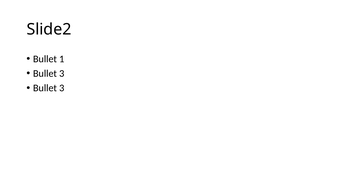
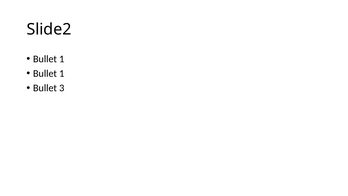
3 at (62, 73): 3 -> 1
